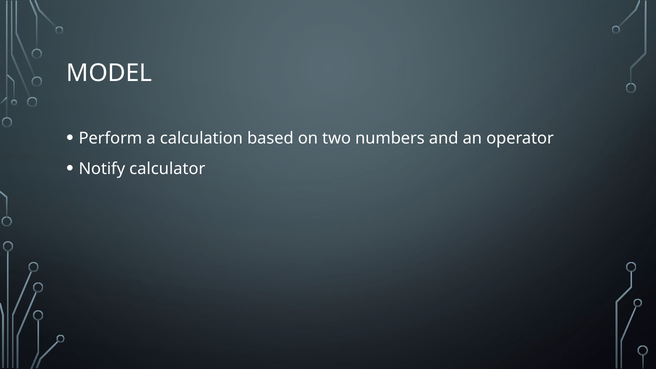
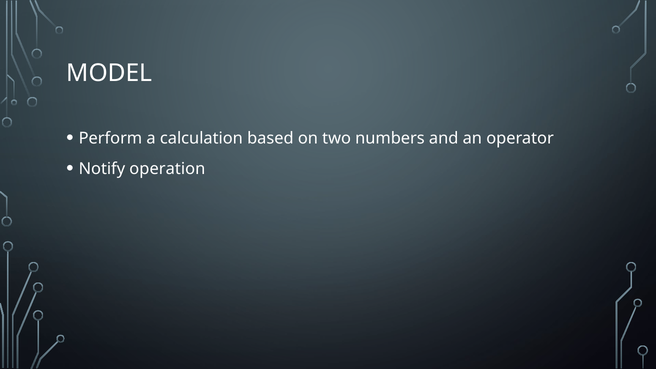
calculator: calculator -> operation
